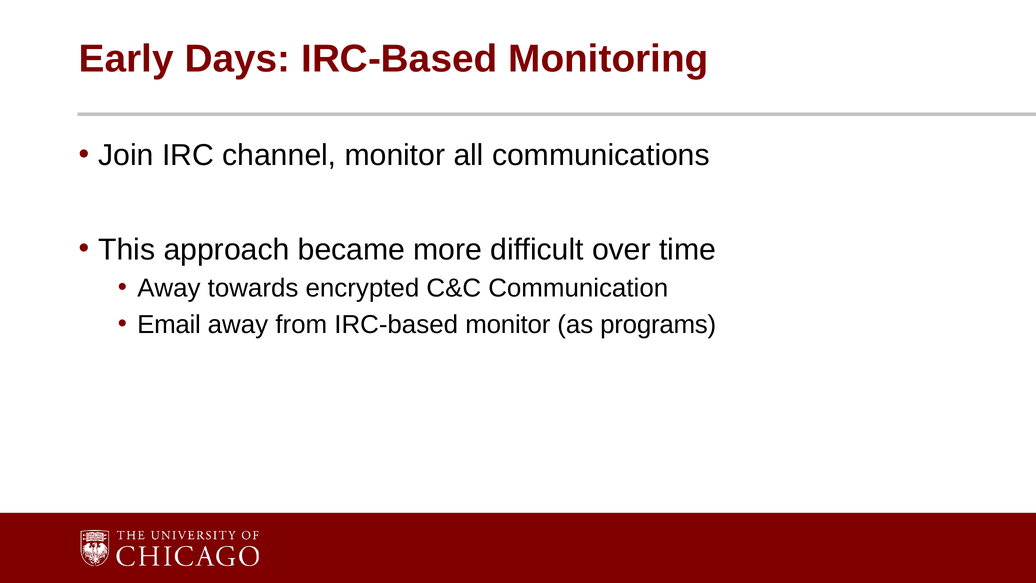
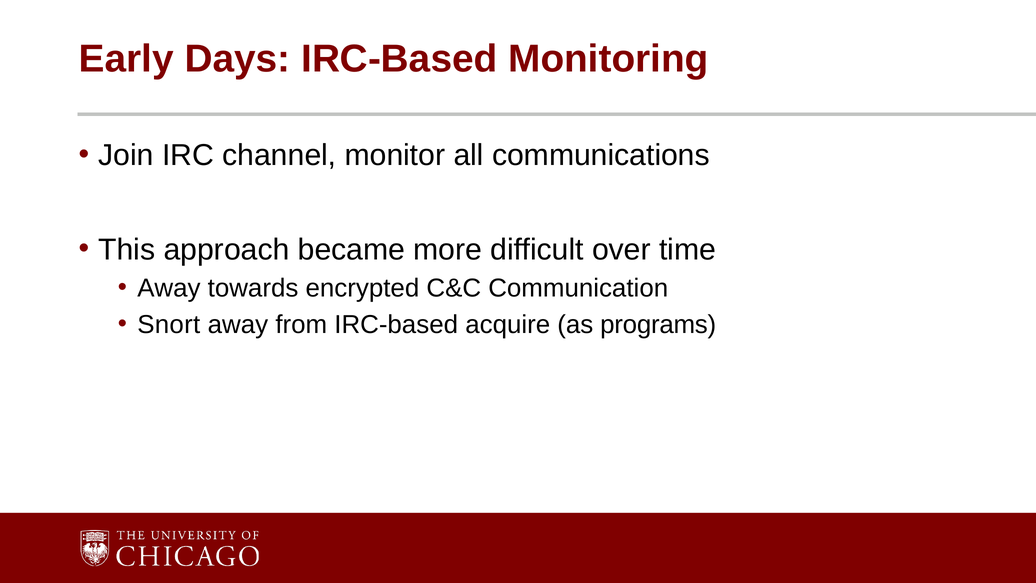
Email: Email -> Snort
IRC-based monitor: monitor -> acquire
